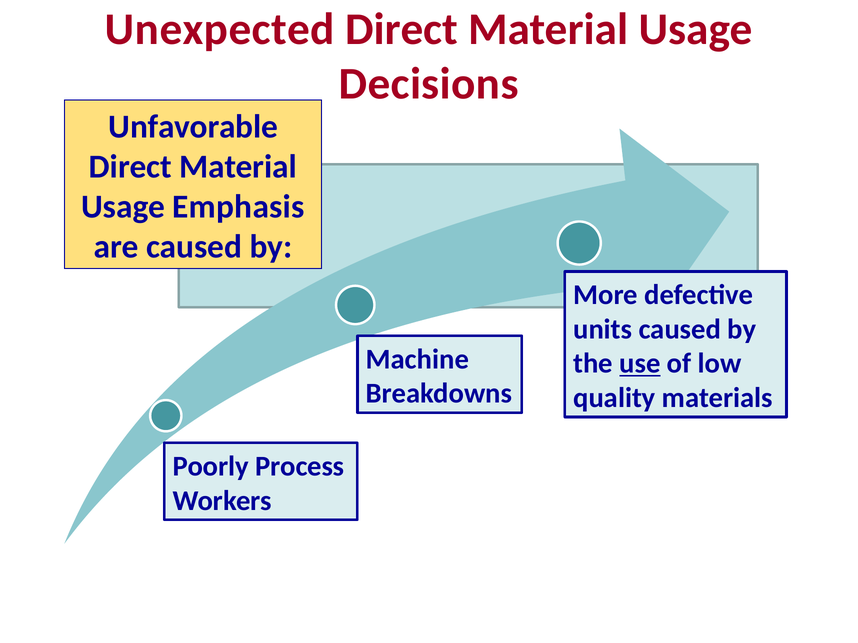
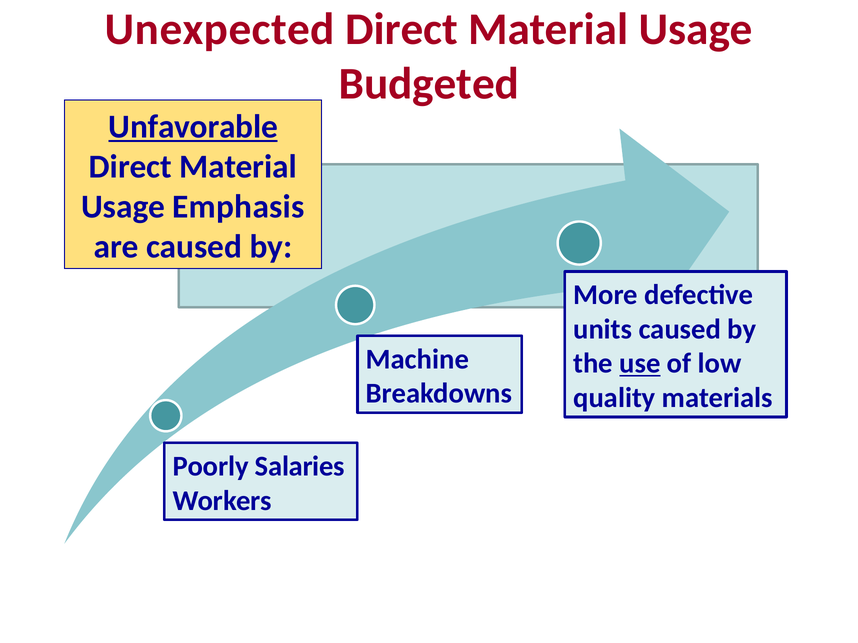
Decisions: Decisions -> Budgeted
Unfavorable underline: none -> present
Process: Process -> Salaries
